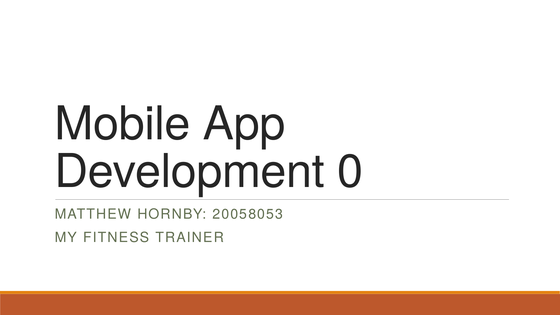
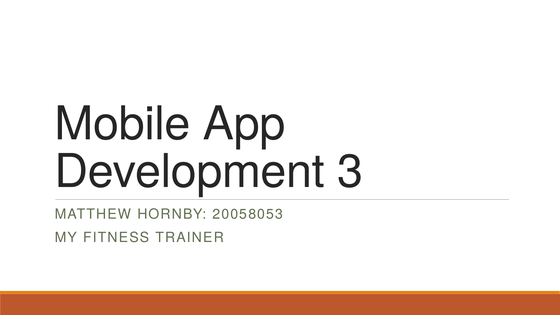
0: 0 -> 3
